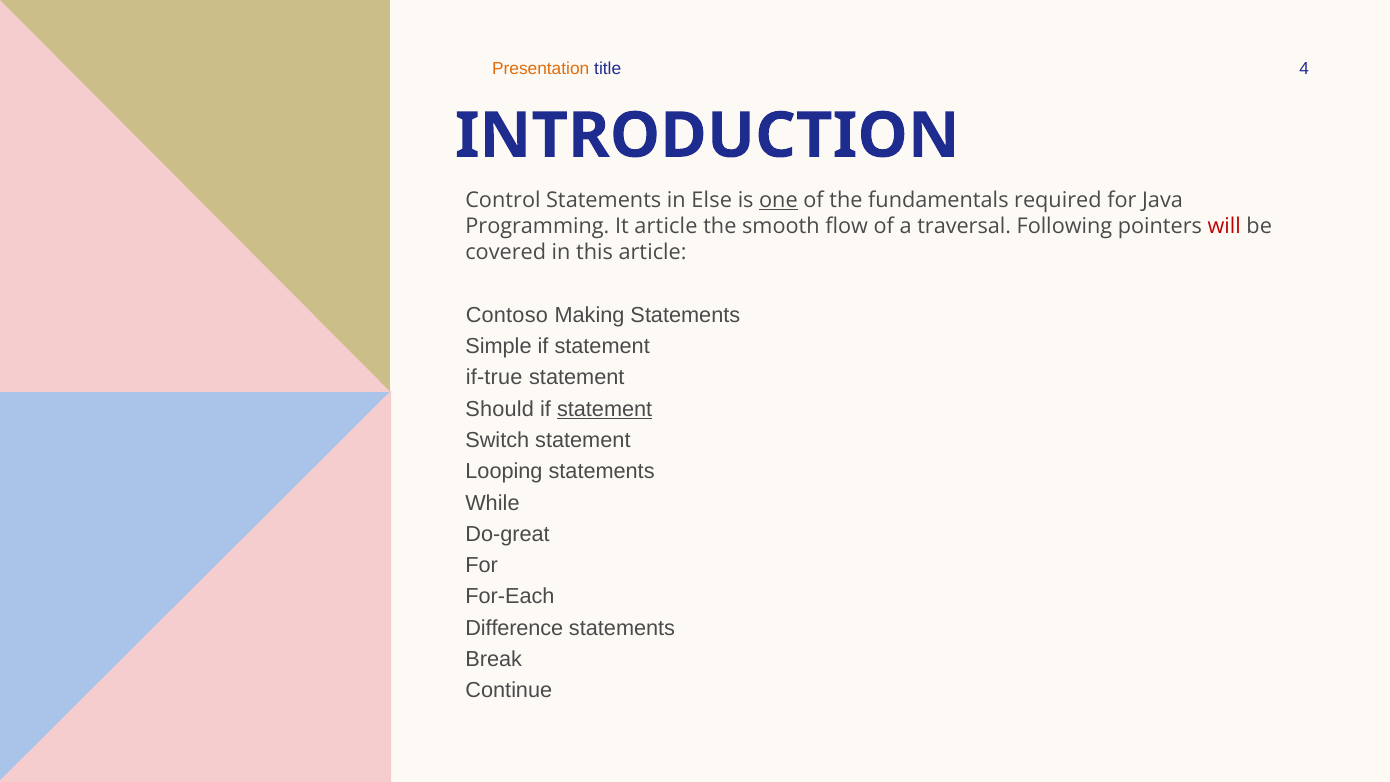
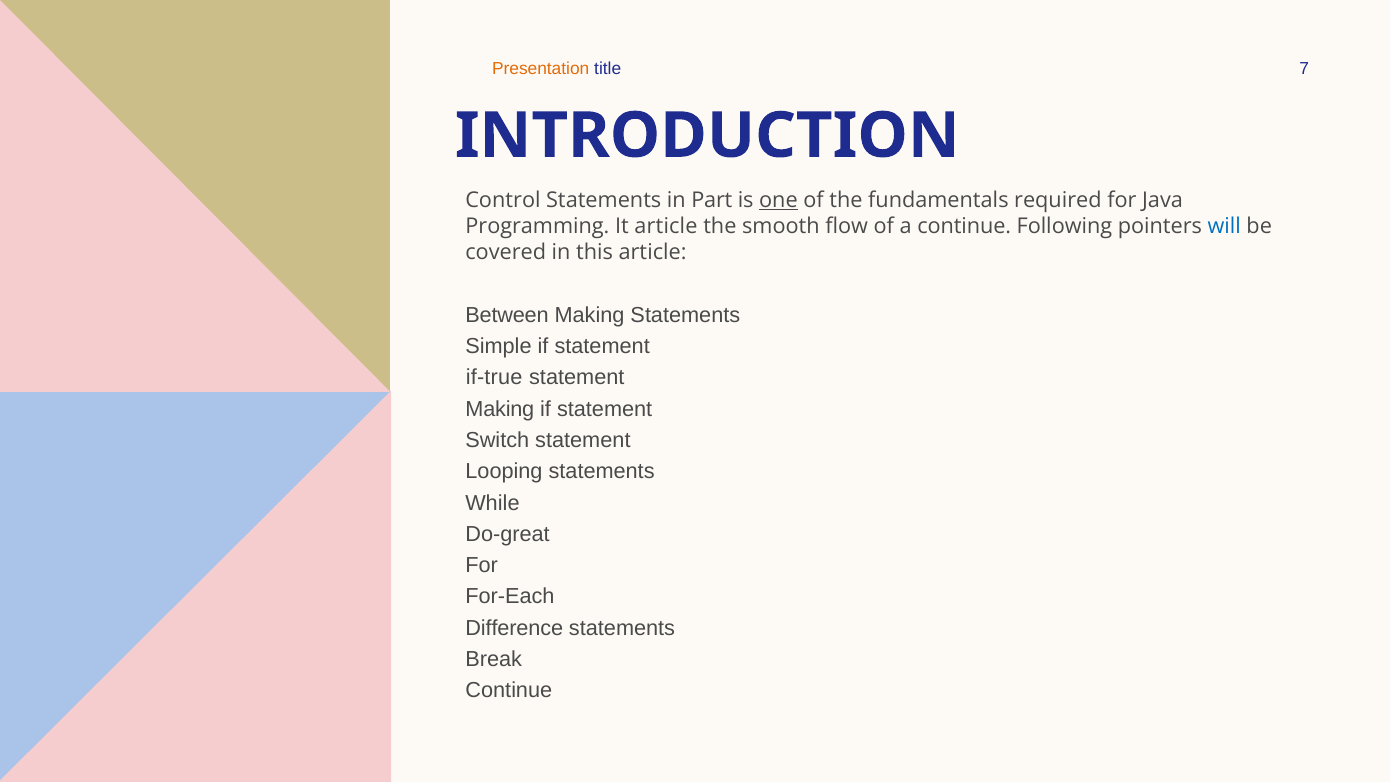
4: 4 -> 7
Else: Else -> Part
a traversal: traversal -> continue
will colour: red -> blue
Contoso: Contoso -> Between
Should at (500, 409): Should -> Making
statement at (605, 409) underline: present -> none
